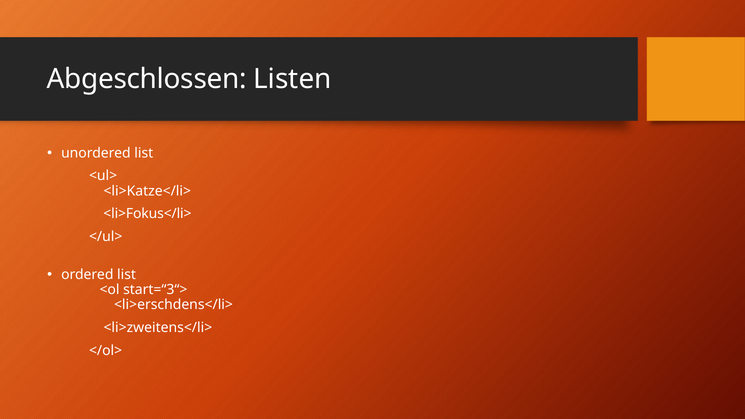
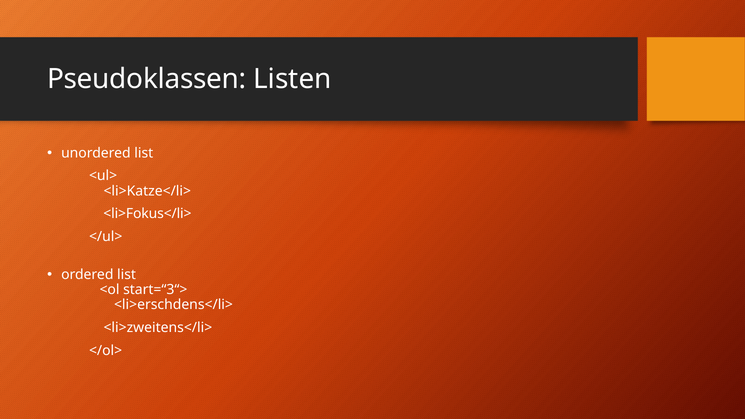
Abgeschlossen: Abgeschlossen -> Pseudoklassen
